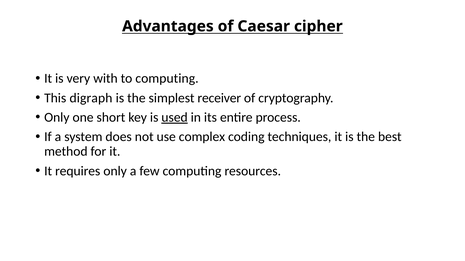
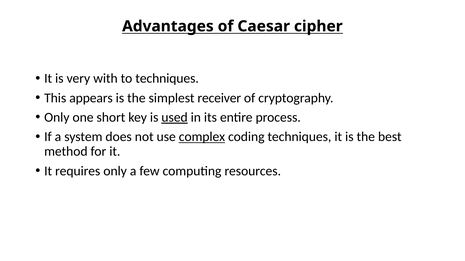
to computing: computing -> techniques
digraph: digraph -> appears
complex underline: none -> present
